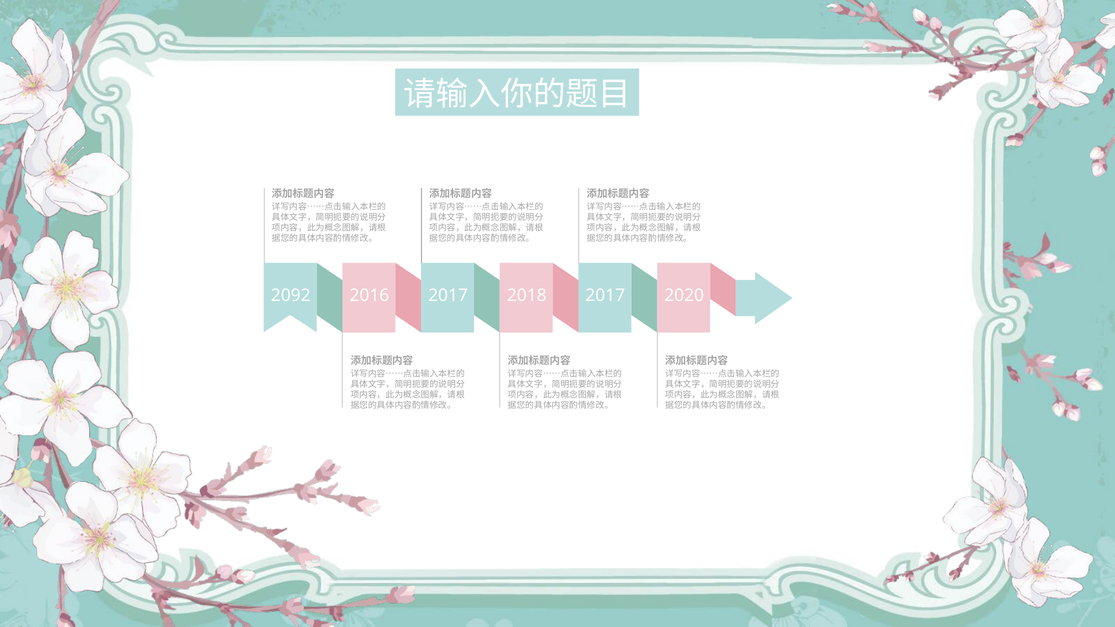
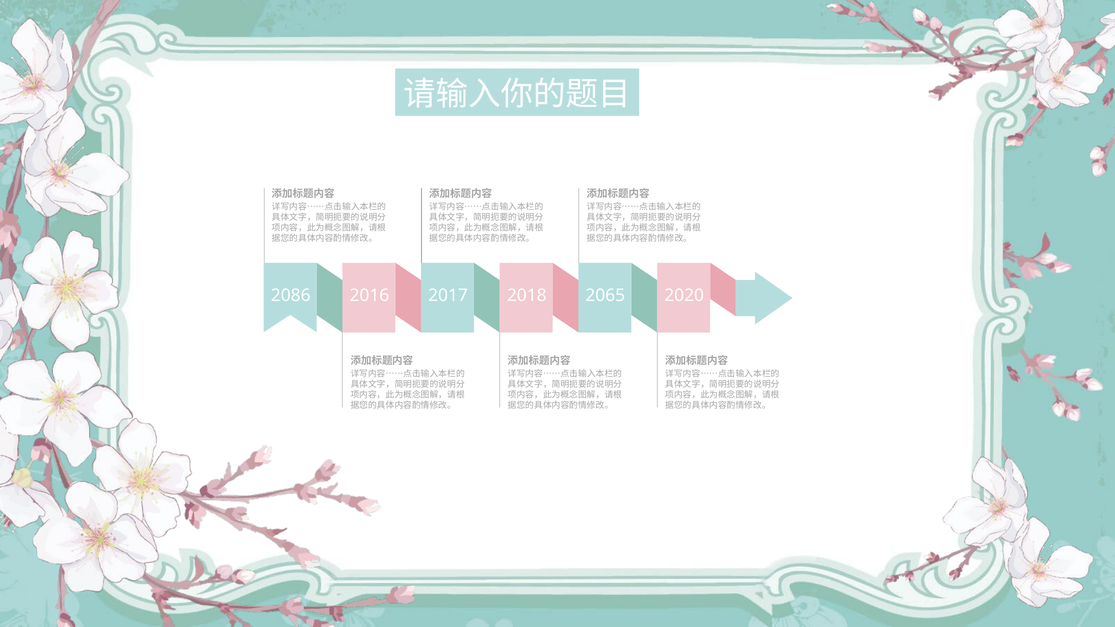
2092: 2092 -> 2086
2018 2017: 2017 -> 2065
